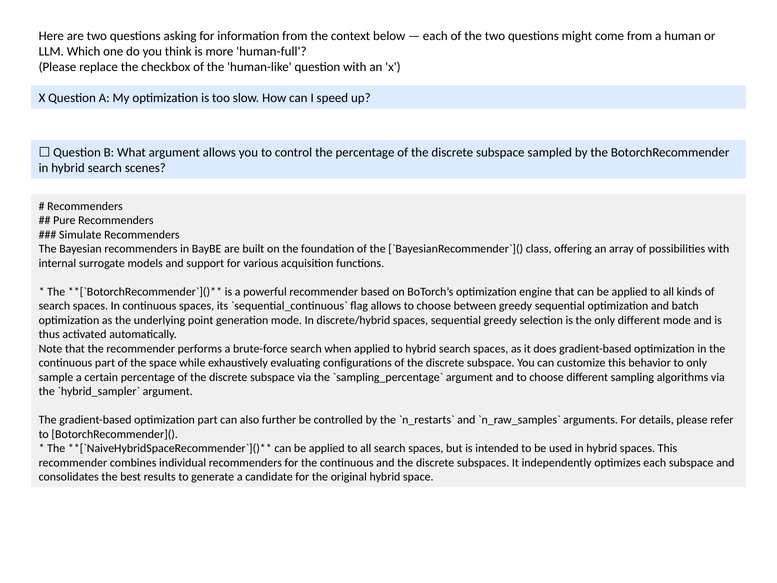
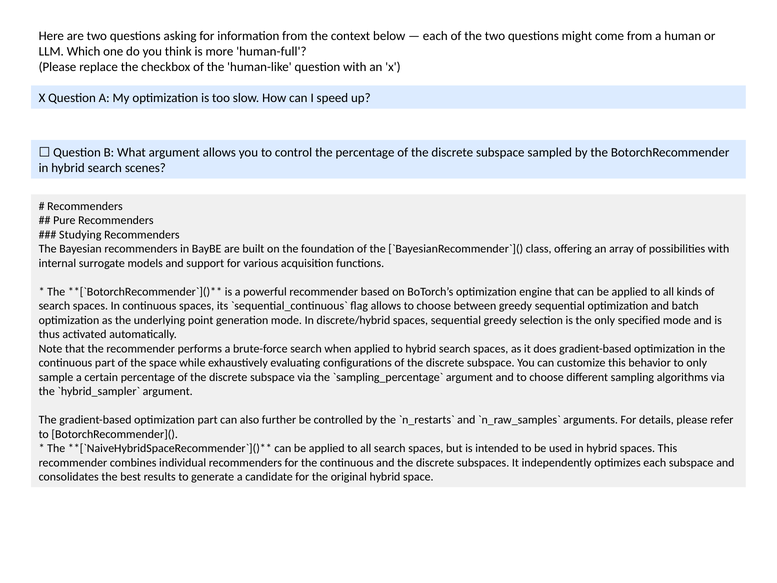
Simulate: Simulate -> Studying
only different: different -> specified
